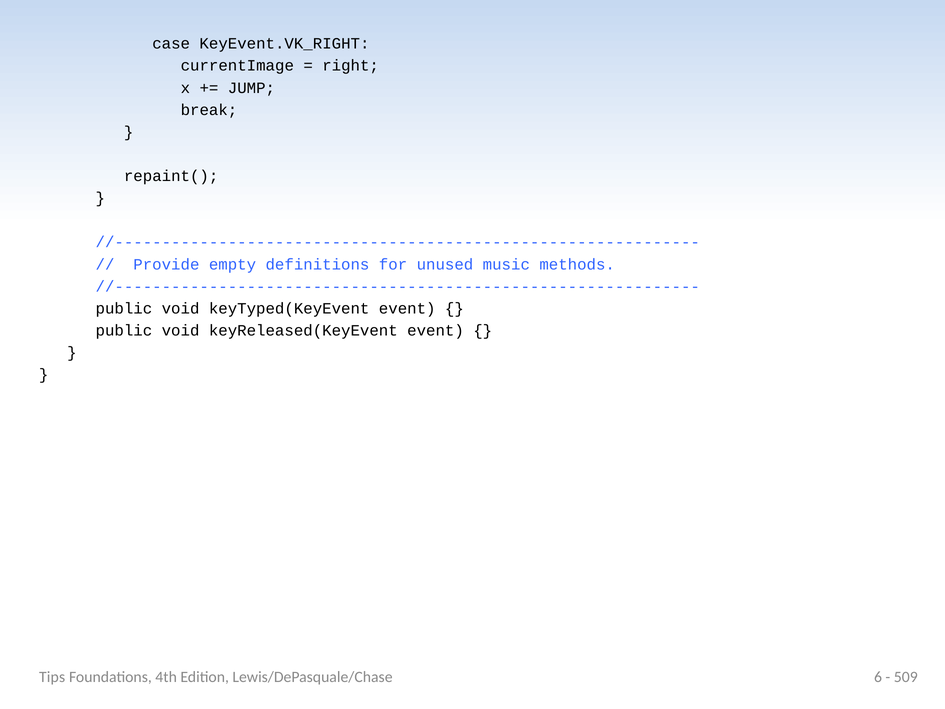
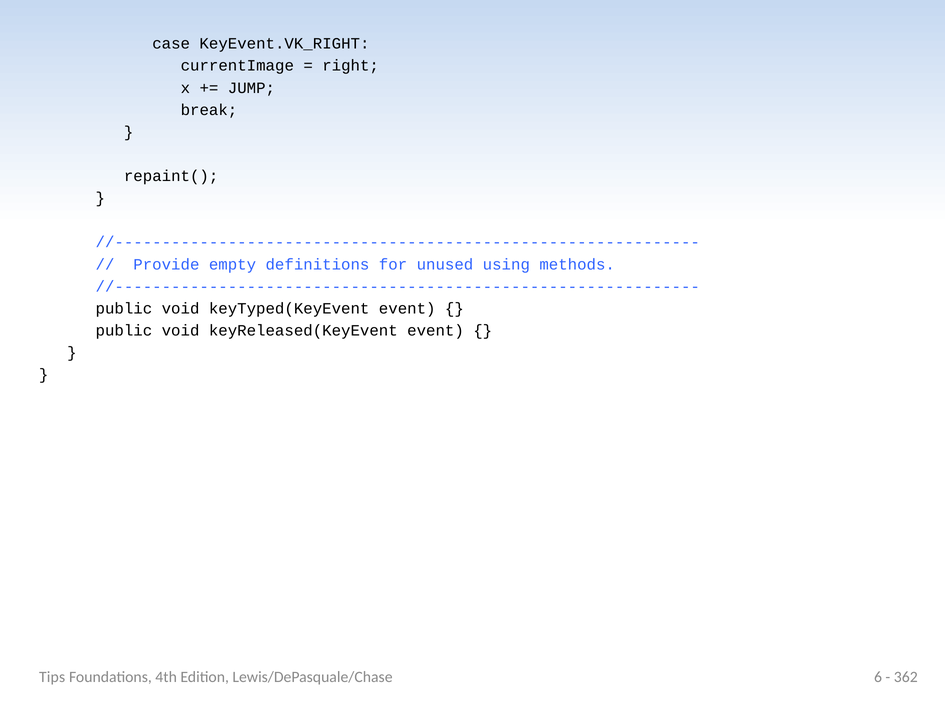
music: music -> using
509: 509 -> 362
